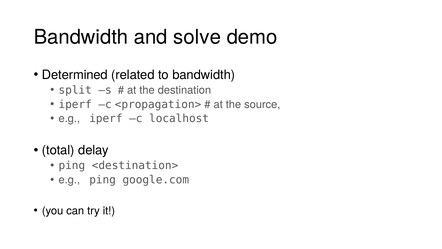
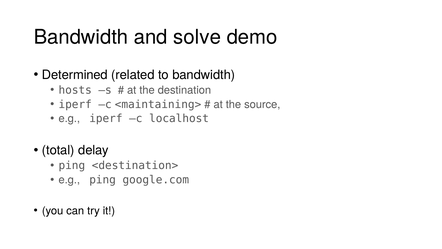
split: split -> hosts
<propagation>: <propagation> -> <maintaining>
